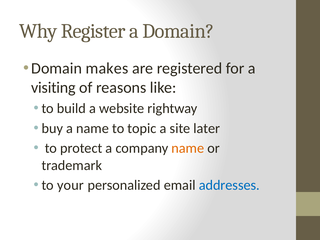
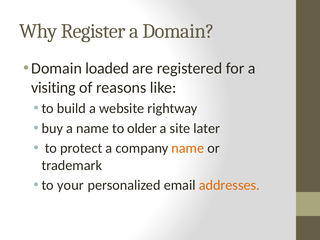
makes: makes -> loaded
topic: topic -> older
addresses colour: blue -> orange
